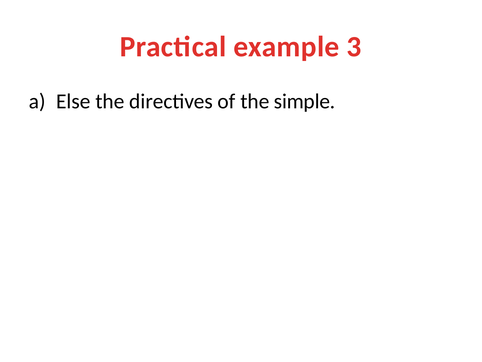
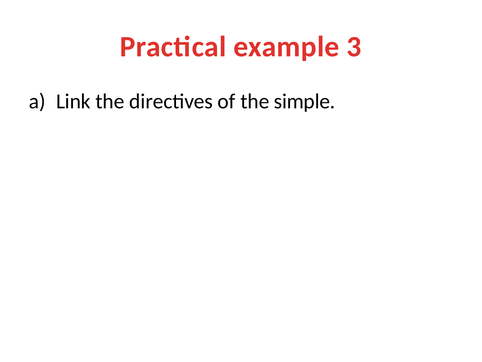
Else: Else -> Link
